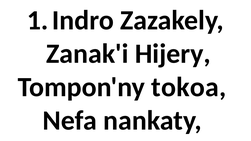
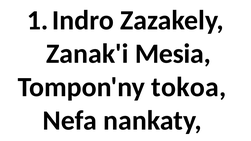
Hijery: Hijery -> Mesia
